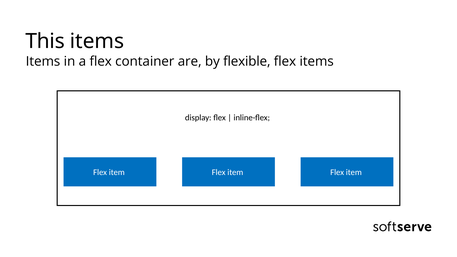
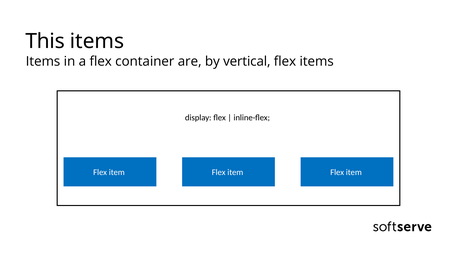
flexible: flexible -> vertical
